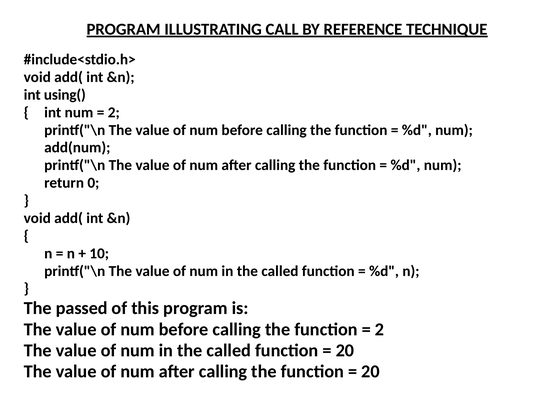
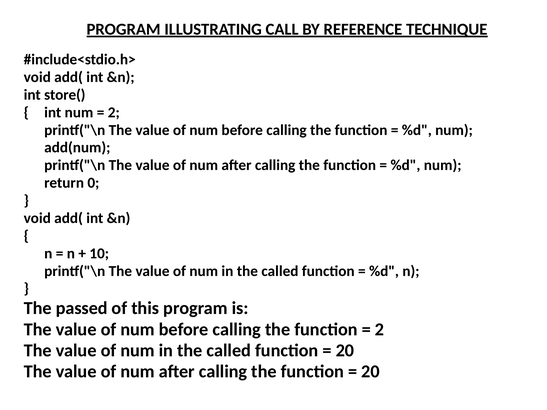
using(: using( -> store(
